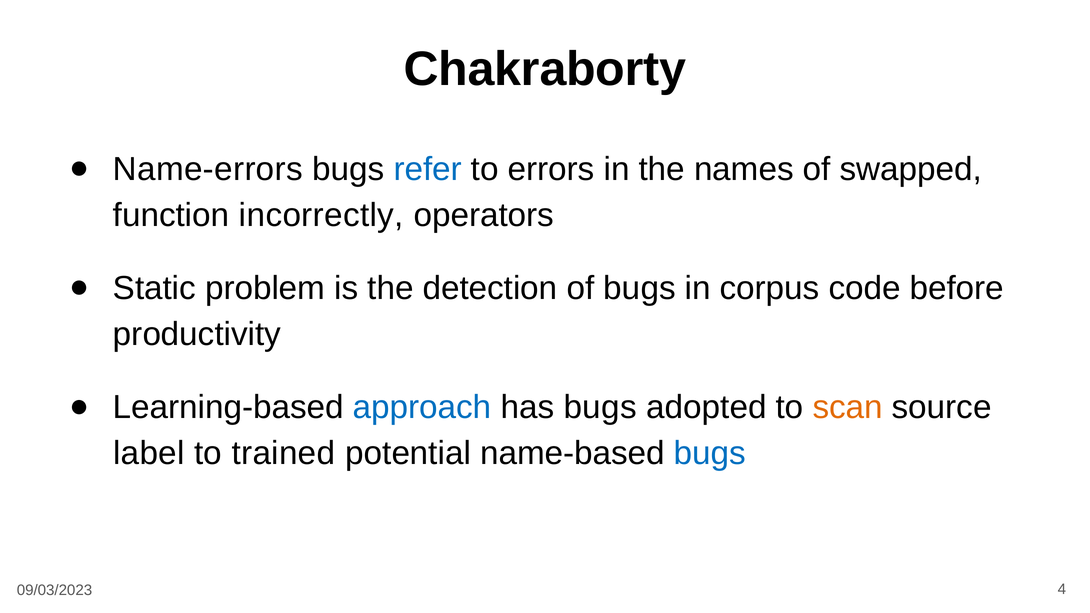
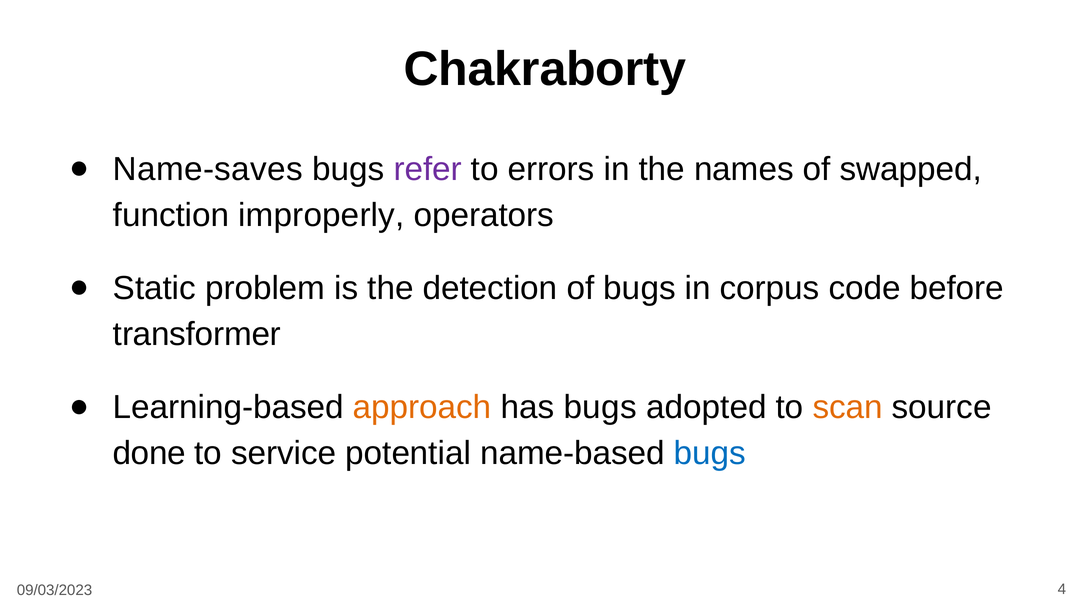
Name-errors: Name-errors -> Name-saves
refer colour: blue -> purple
incorrectly: incorrectly -> improperly
productivity: productivity -> transformer
approach colour: blue -> orange
label: label -> done
trained: trained -> service
